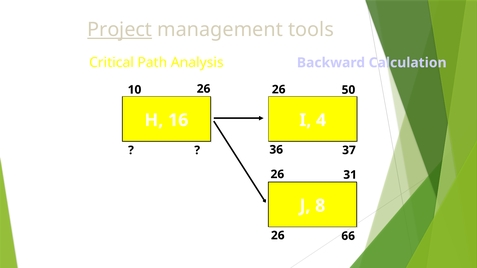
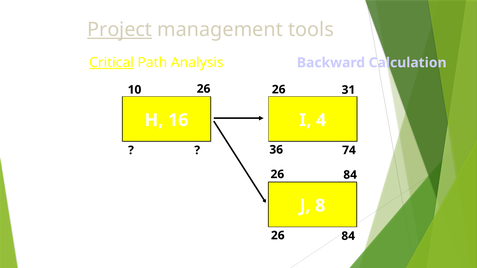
Critical underline: none -> present
50: 50 -> 31
37: 37 -> 74
31 at (350, 175): 31 -> 84
66 at (348, 236): 66 -> 84
